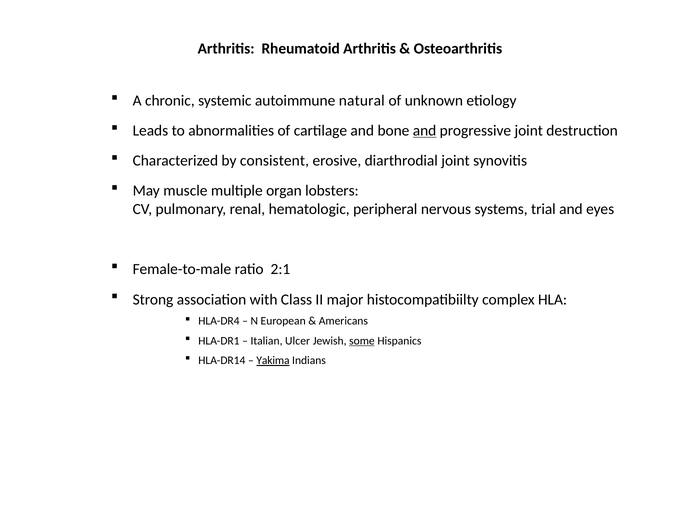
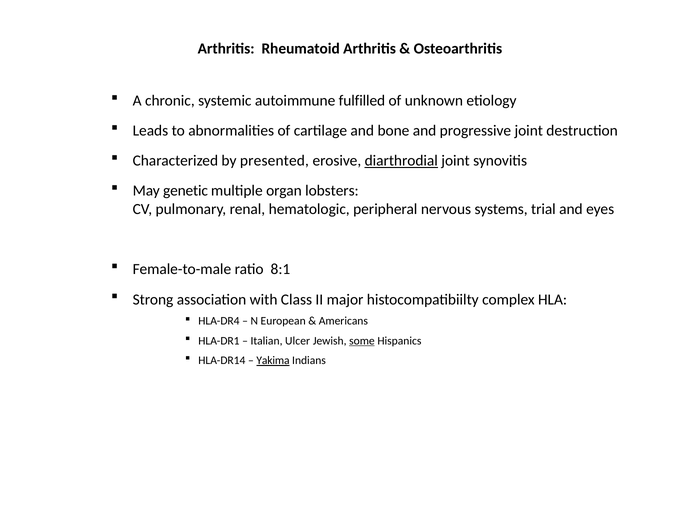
natural: natural -> fulfilled
and at (425, 131) underline: present -> none
consistent: consistent -> presented
diarthrodial underline: none -> present
muscle: muscle -> genetic
2:1: 2:1 -> 8:1
